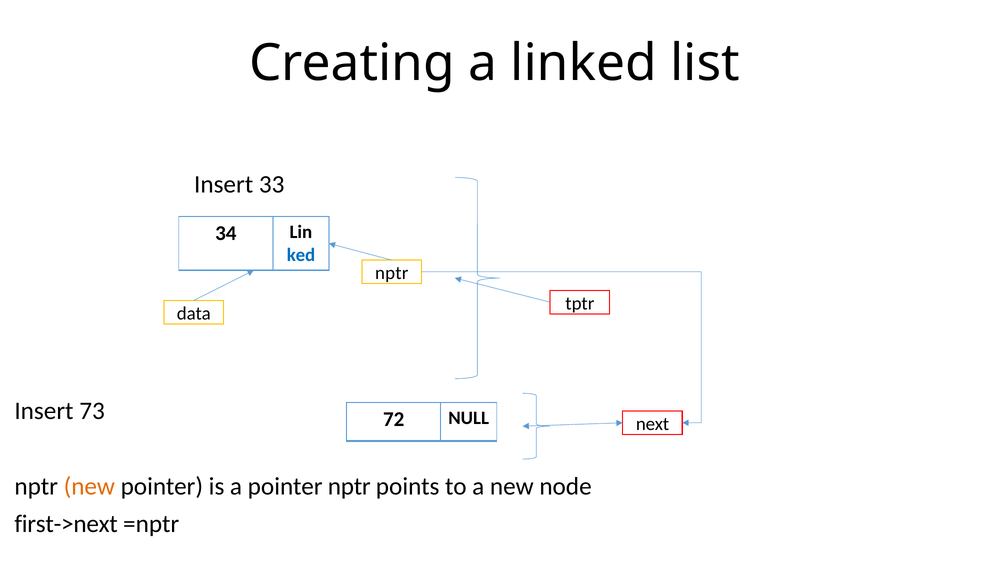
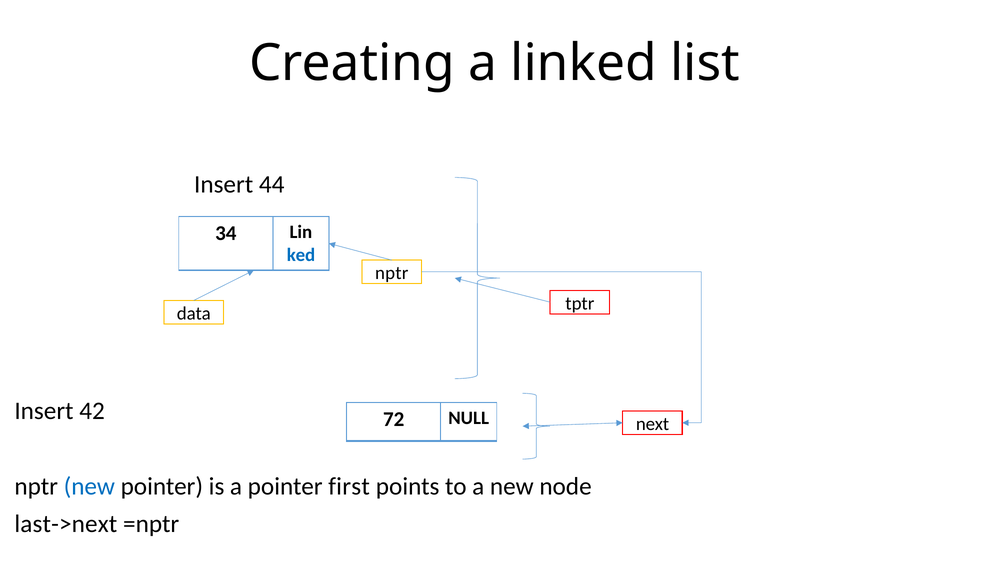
33: 33 -> 44
73: 73 -> 42
new at (89, 486) colour: orange -> blue
pointer nptr: nptr -> first
first->next: first->next -> last->next
